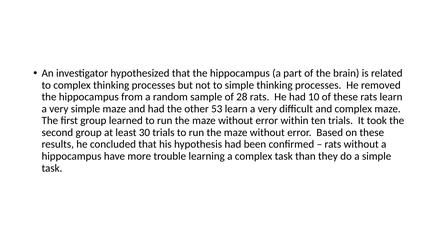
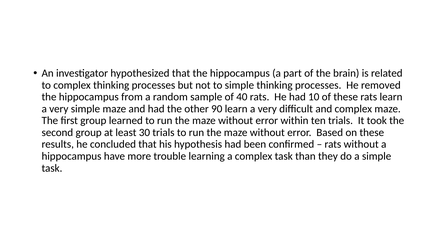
28: 28 -> 40
53: 53 -> 90
